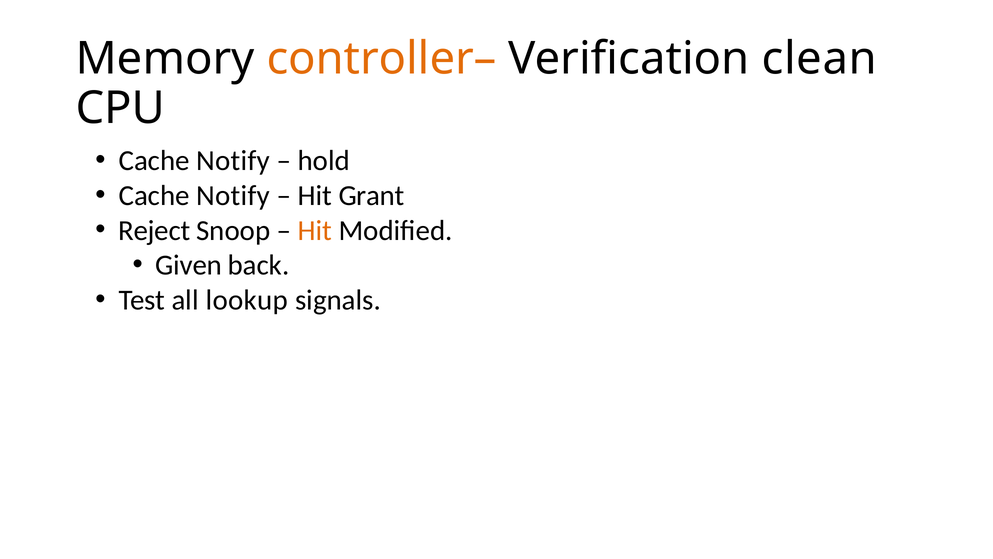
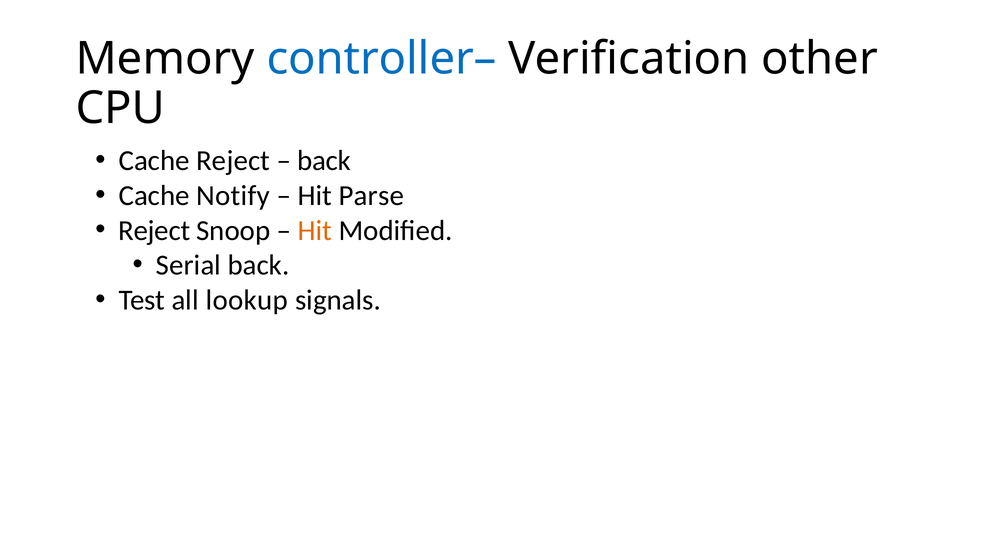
controller– colour: orange -> blue
clean: clean -> other
Notify at (233, 161): Notify -> Reject
hold at (324, 161): hold -> back
Grant: Grant -> Parse
Given: Given -> Serial
